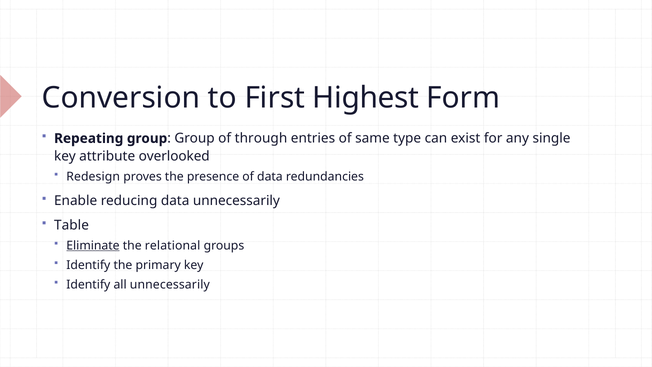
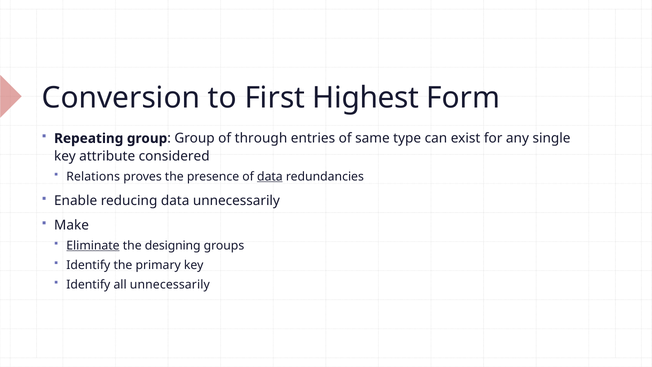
overlooked: overlooked -> considered
Redesign: Redesign -> Relations
data at (270, 176) underline: none -> present
Table: Table -> Make
relational: relational -> designing
